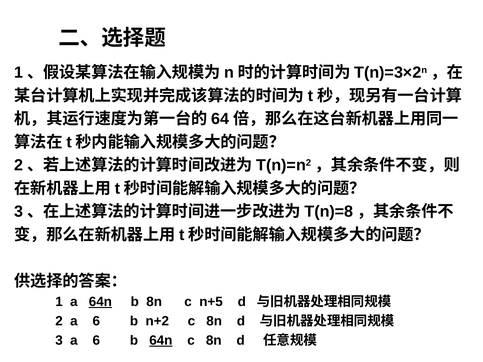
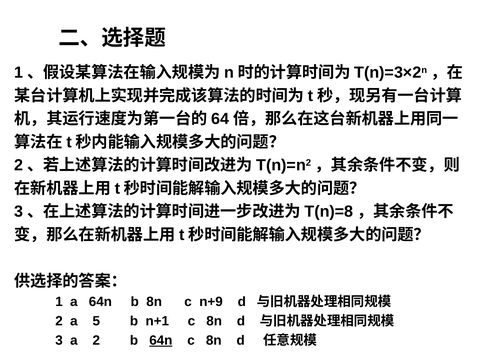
64n at (100, 302) underline: present -> none
n+5: n+5 -> n+9
2 a 6: 6 -> 5
n+2: n+2 -> n+1
3 a 6: 6 -> 2
